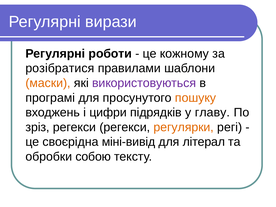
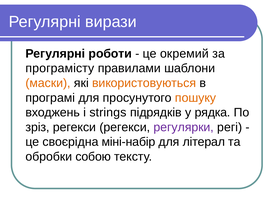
кожному: кожному -> окремий
розібратися: розібратися -> програмісту
використовуються colour: purple -> orange
цифри: цифри -> strings
главу: главу -> рядка
регулярки colour: orange -> purple
міні-вивід: міні-вивід -> міні-набір
